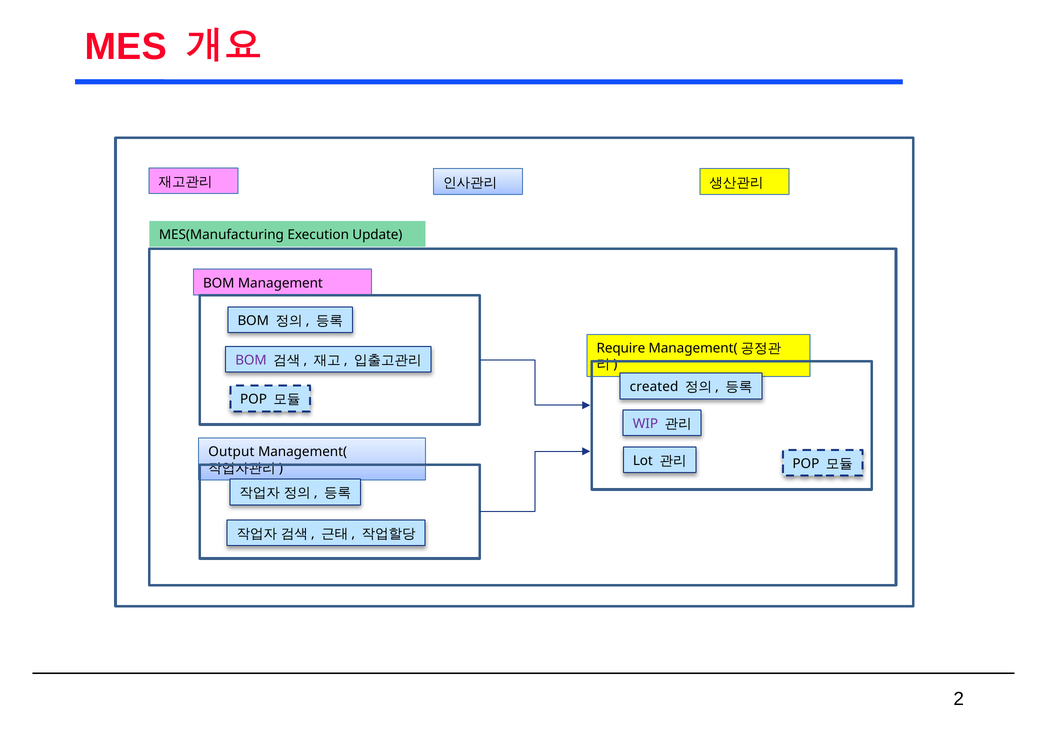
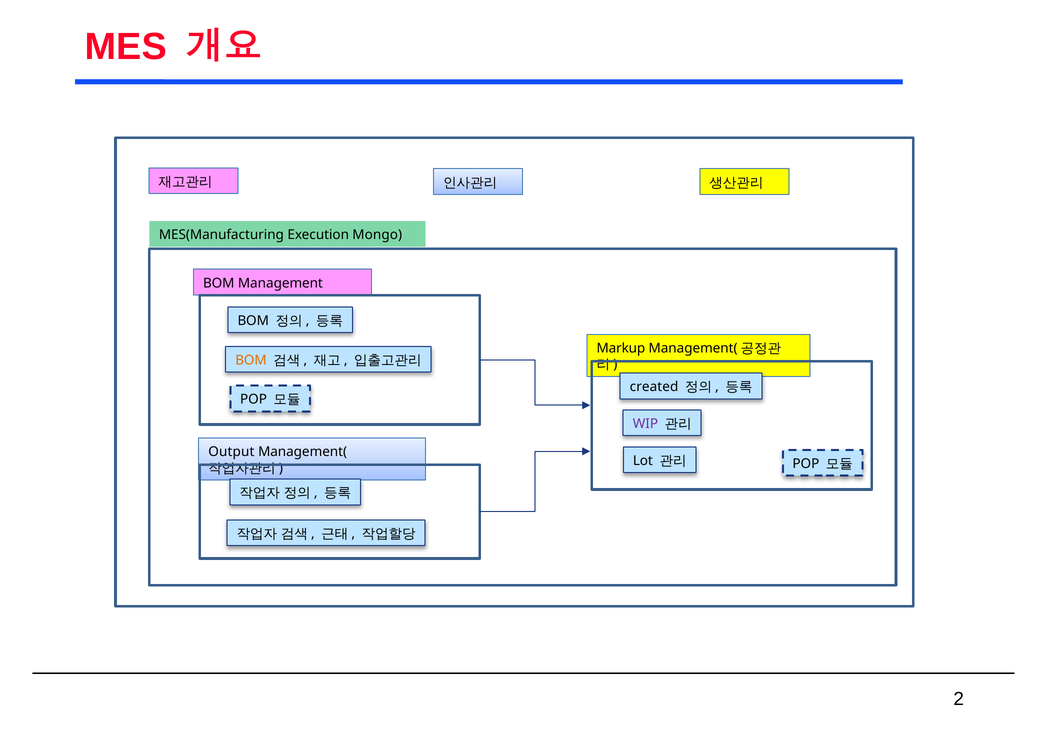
Update: Update -> Mongo
Require: Require -> Markup
BOM at (251, 360) colour: purple -> orange
